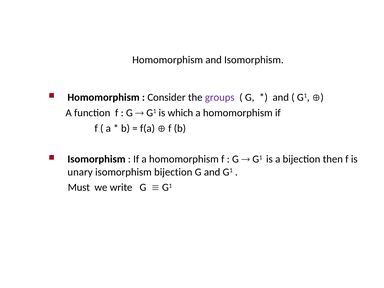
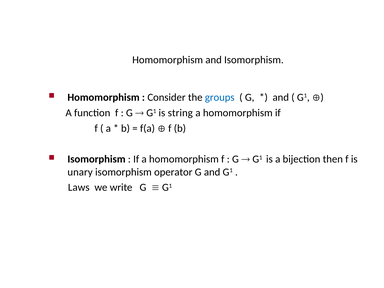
groups colour: purple -> blue
which: which -> string
isomorphism bijection: bijection -> operator
Must: Must -> Laws
